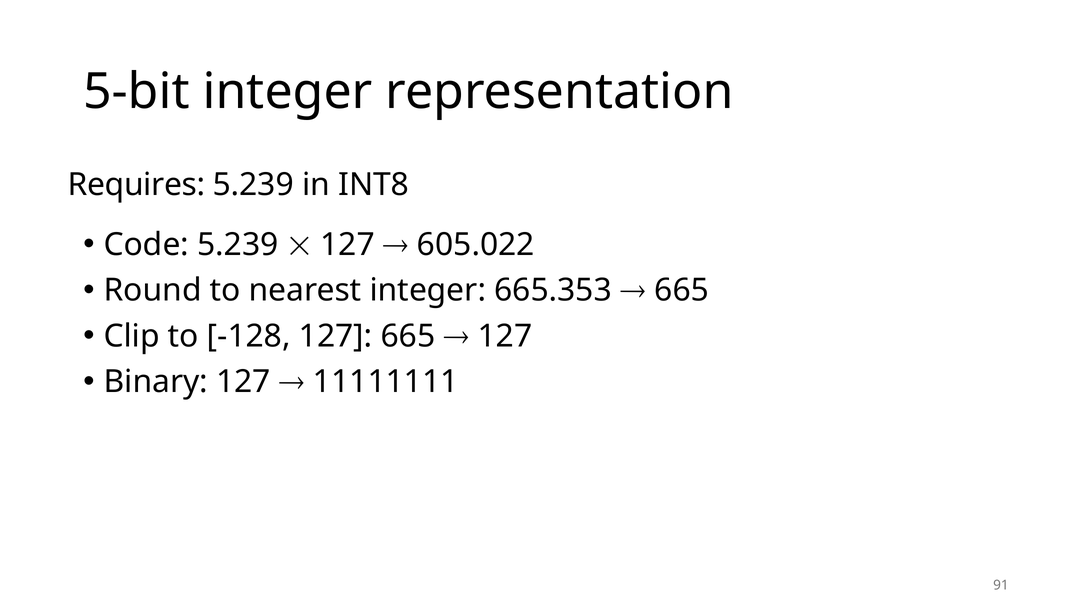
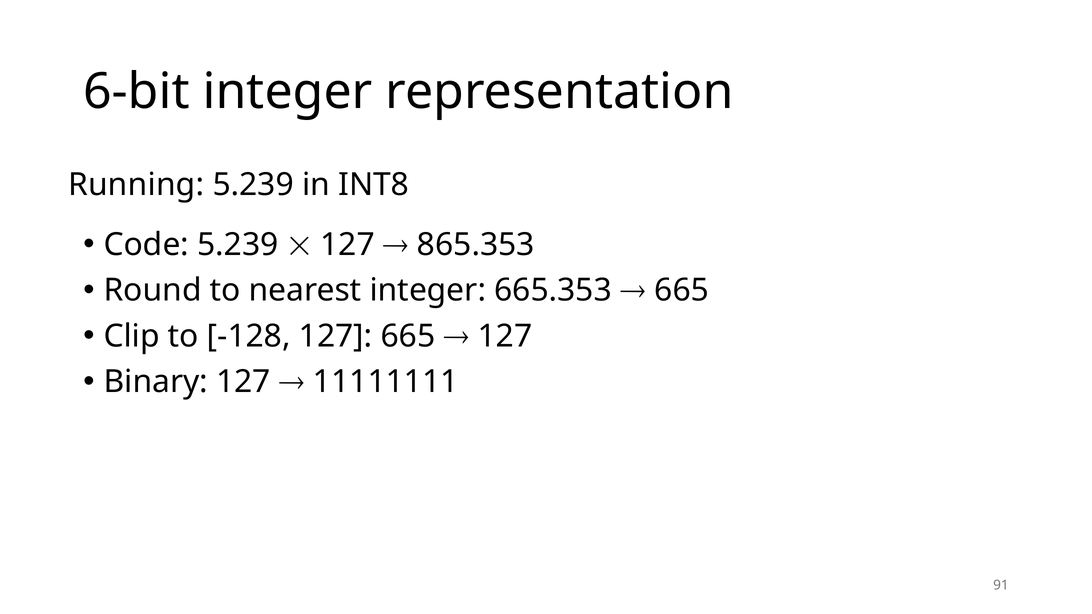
5-bit: 5-bit -> 6-bit
Requires: Requires -> Running
605.022: 605.022 -> 865.353
